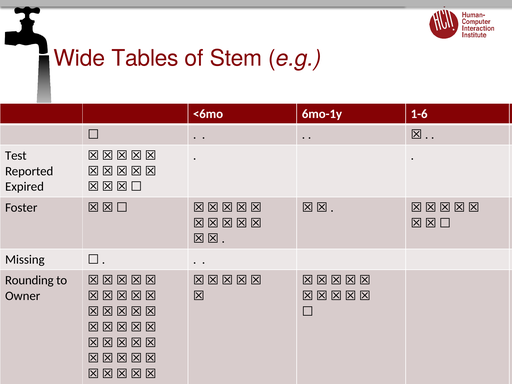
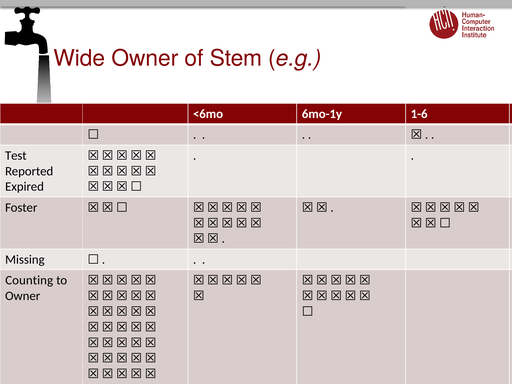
Wide Tables: Tables -> Owner
Rounding: Rounding -> Counting
